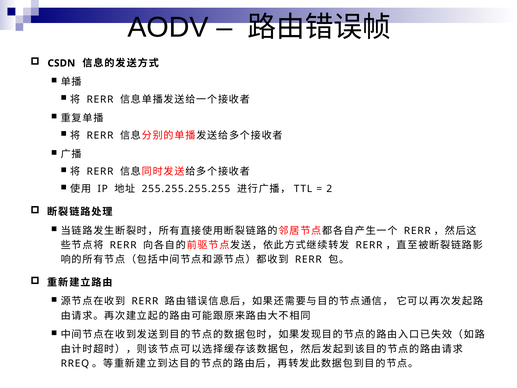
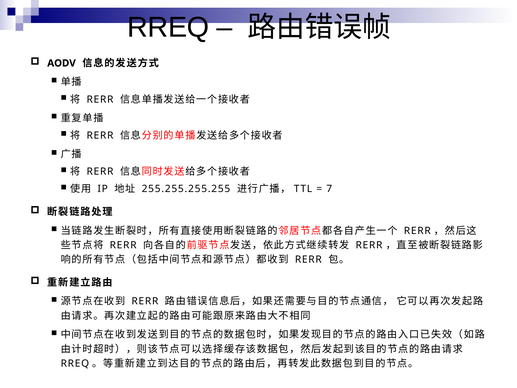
AODV at (168, 27): AODV -> RREQ
CSDN: CSDN -> AODV
2: 2 -> 7
